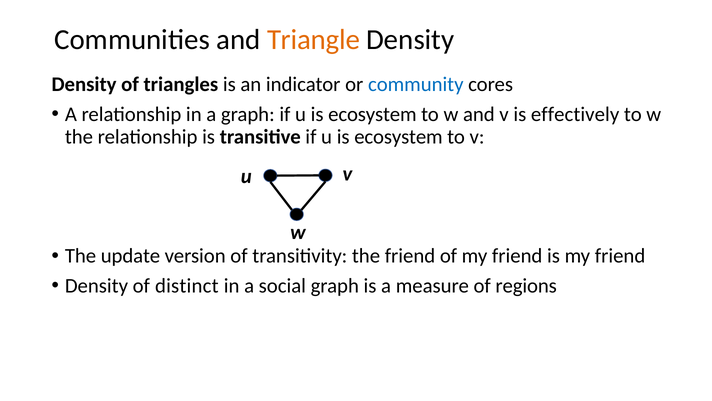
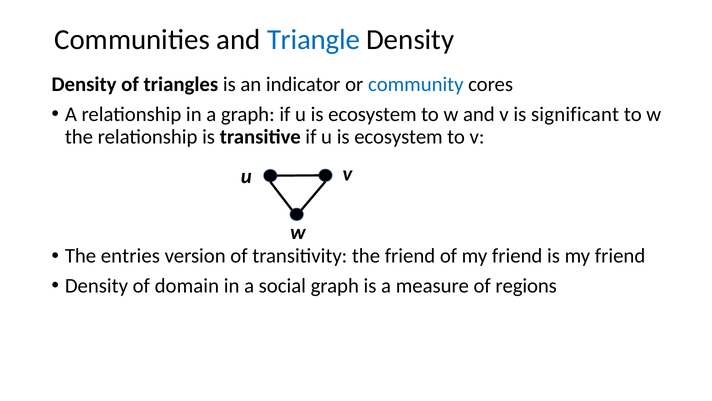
Triangle colour: orange -> blue
effectively: effectively -> significant
update: update -> entries
distinct: distinct -> domain
